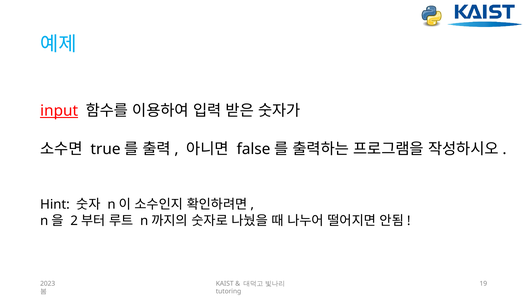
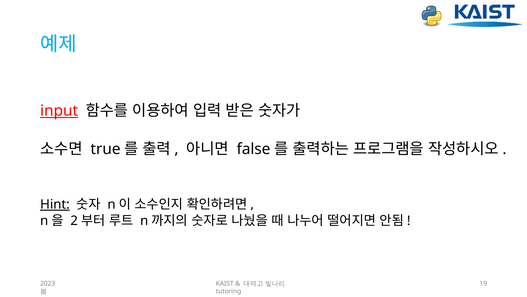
Hint underline: none -> present
